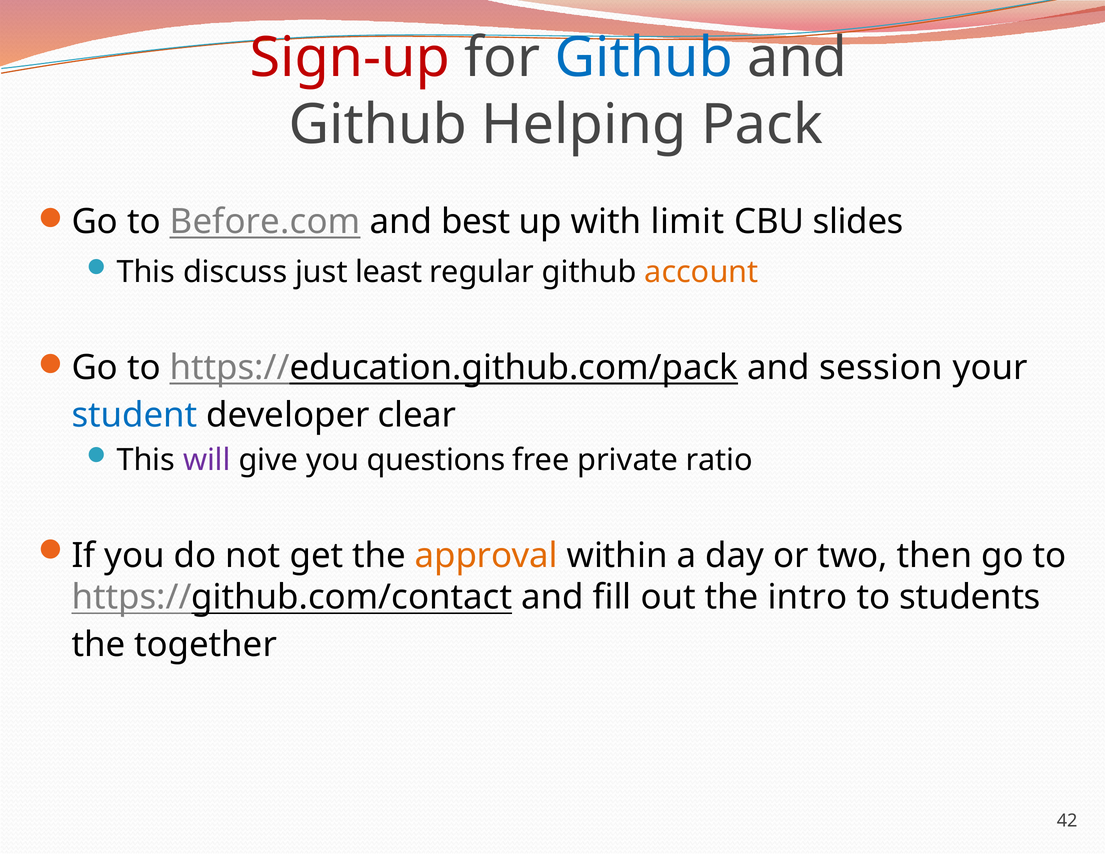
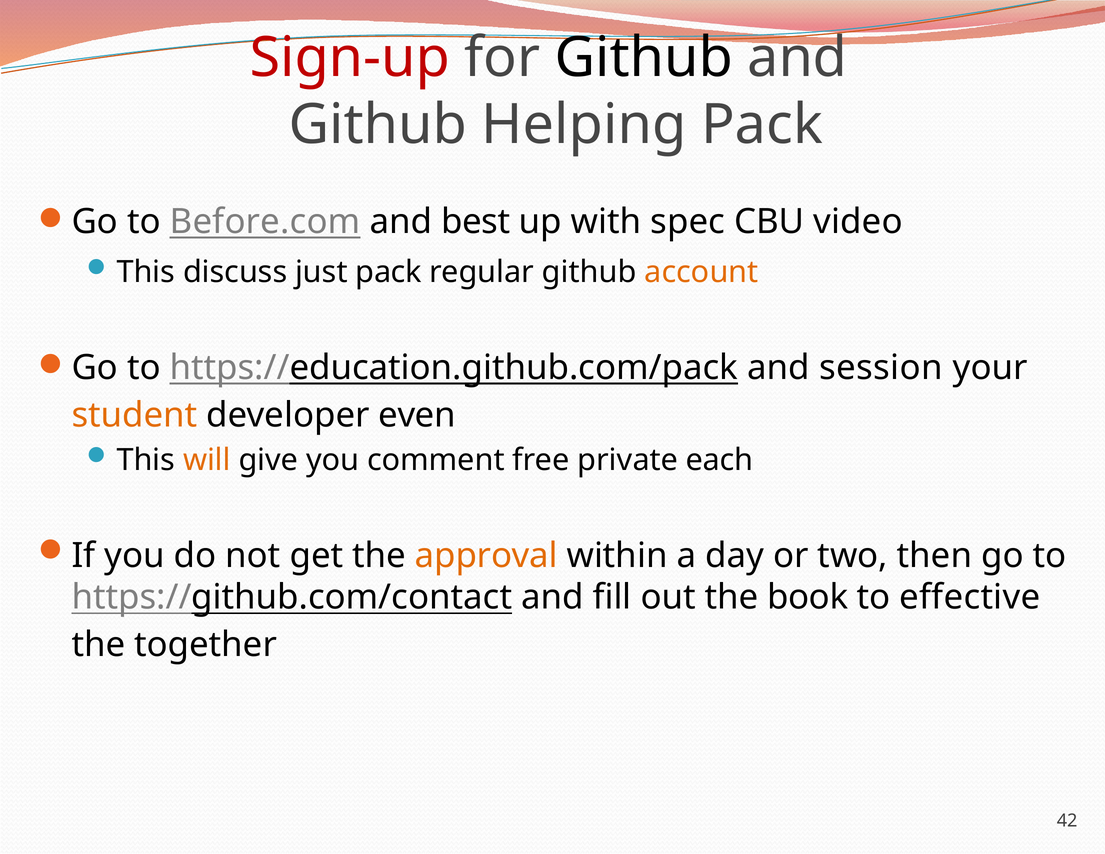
Github at (644, 58) colour: blue -> black
limit: limit -> spec
slides: slides -> video
just least: least -> pack
student colour: blue -> orange
clear: clear -> even
will colour: purple -> orange
questions: questions -> comment
ratio: ratio -> each
intro: intro -> book
students: students -> effective
